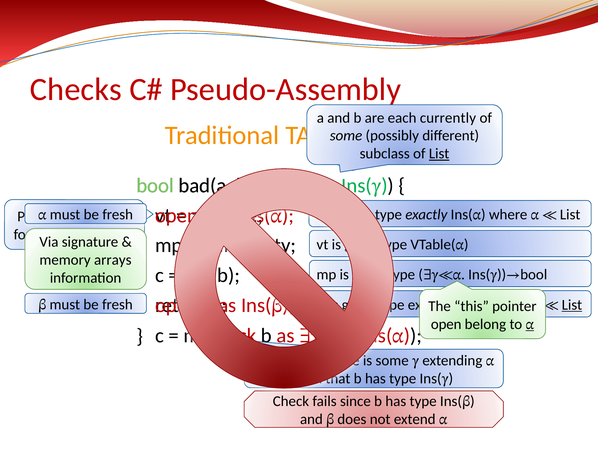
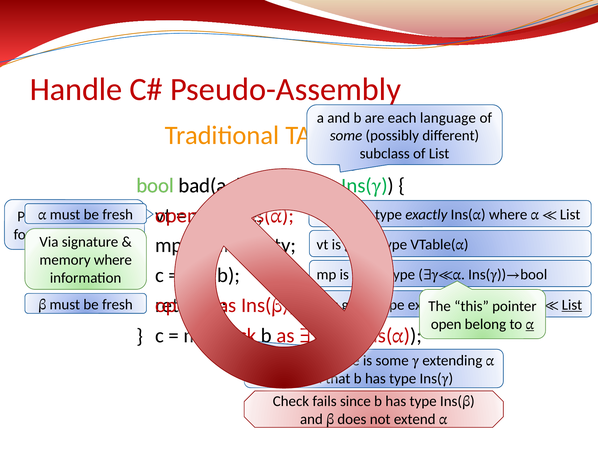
Checks at (76, 89): Checks -> Handle
currently: currently -> language
List at (439, 153) underline: present -> none
memory arrays: arrays -> where
